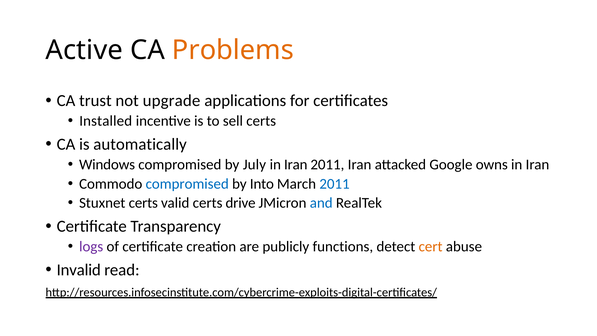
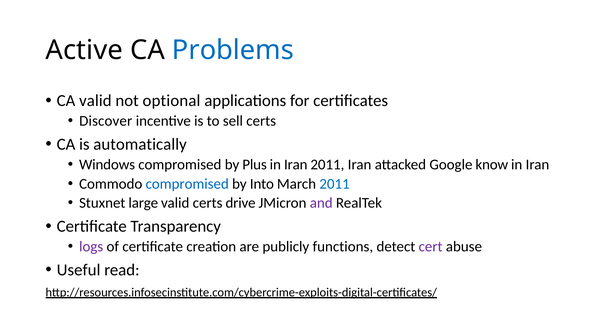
Problems colour: orange -> blue
CA trust: trust -> valid
upgrade: upgrade -> optional
Installed: Installed -> Discover
July: July -> Plus
owns: owns -> know
Stuxnet certs: certs -> large
and colour: blue -> purple
cert colour: orange -> purple
Invalid: Invalid -> Useful
